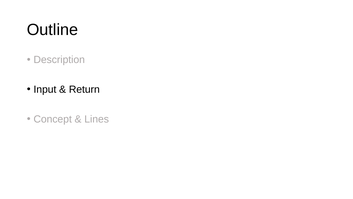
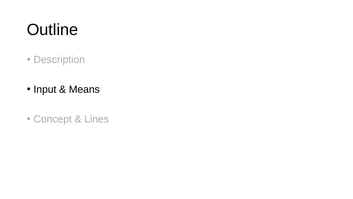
Return: Return -> Means
